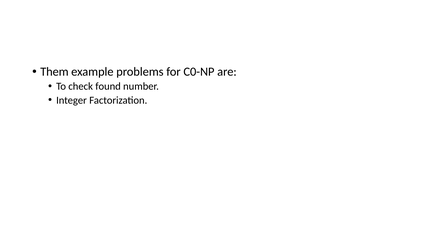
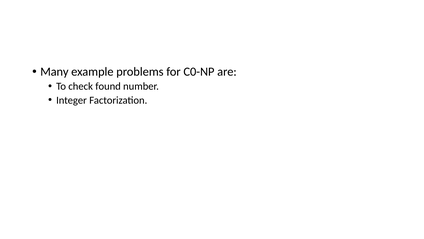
Them: Them -> Many
